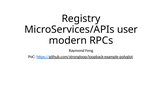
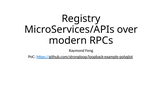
user: user -> over
